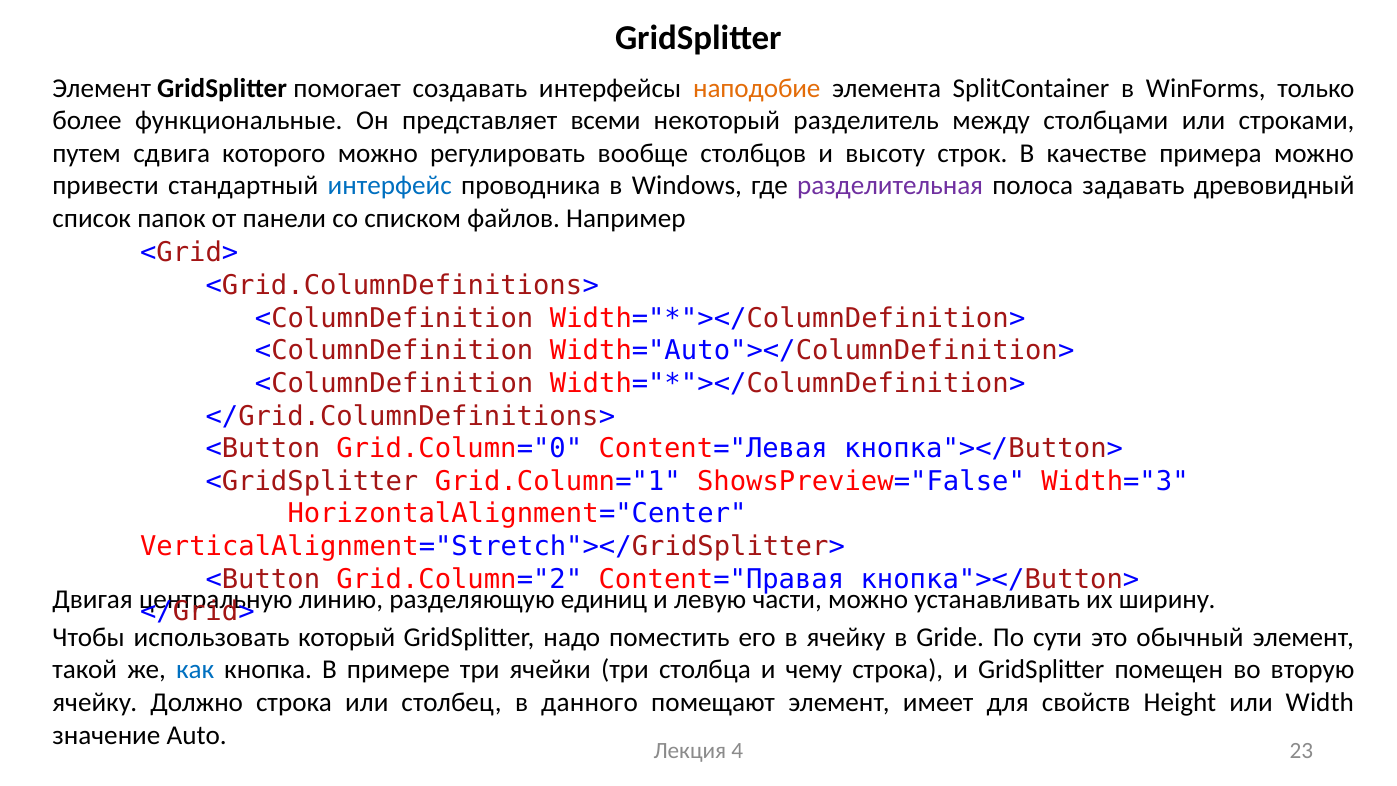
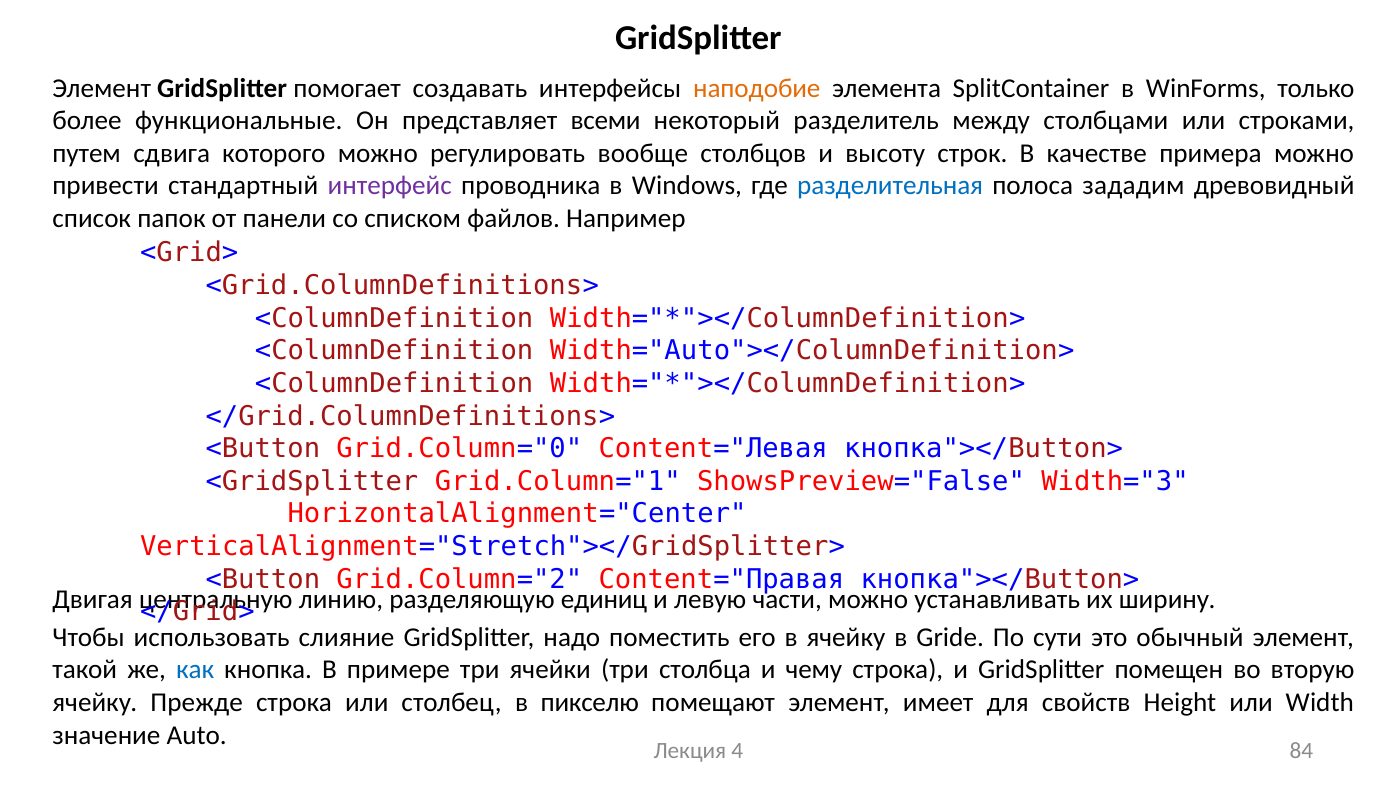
интерфейс colour: blue -> purple
разделительная colour: purple -> blue
задавать: задавать -> зададим
который: который -> слияние
Должно: Должно -> Прежде
данного: данного -> пикселю
23: 23 -> 84
